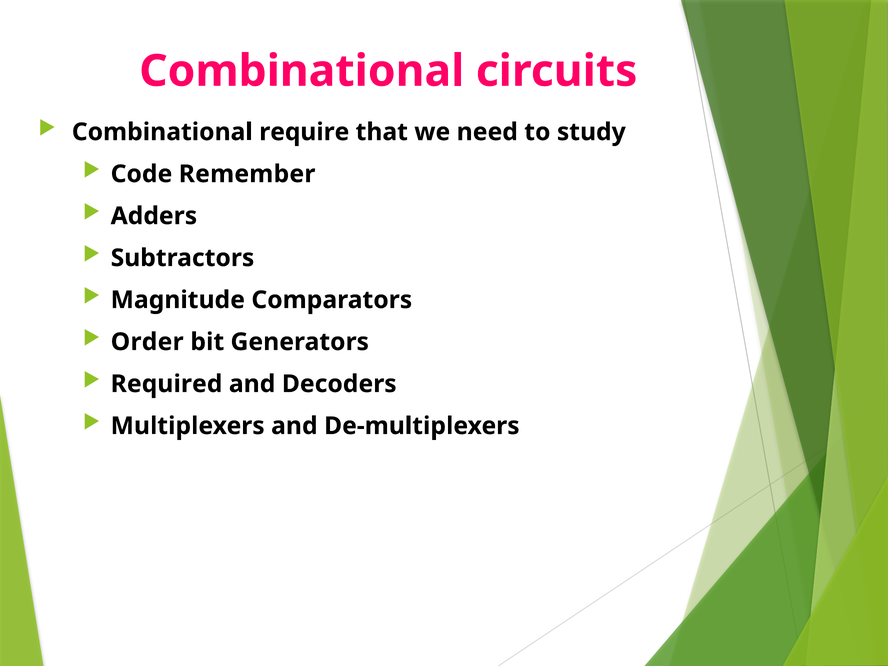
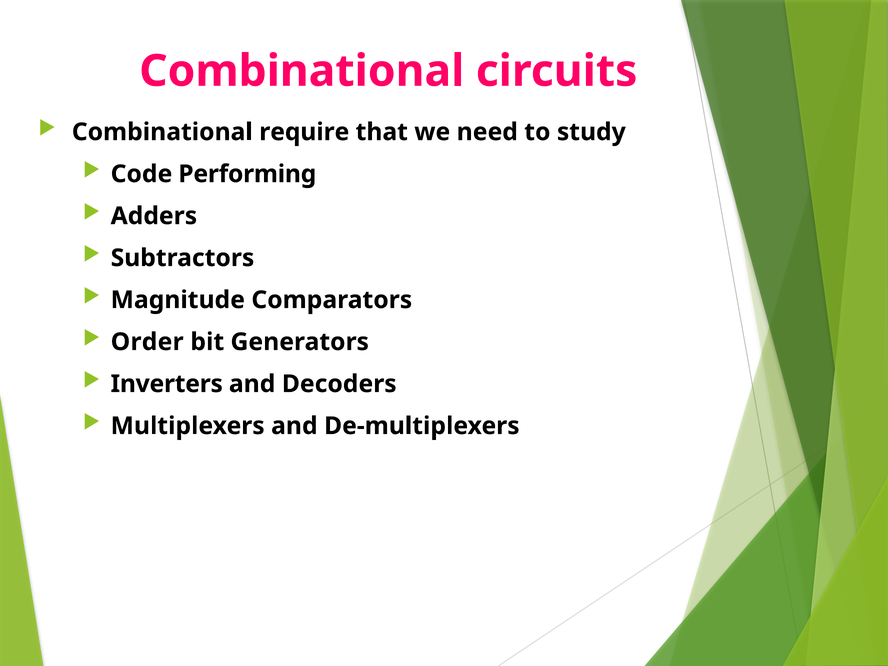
Remember: Remember -> Performing
Required: Required -> Inverters
